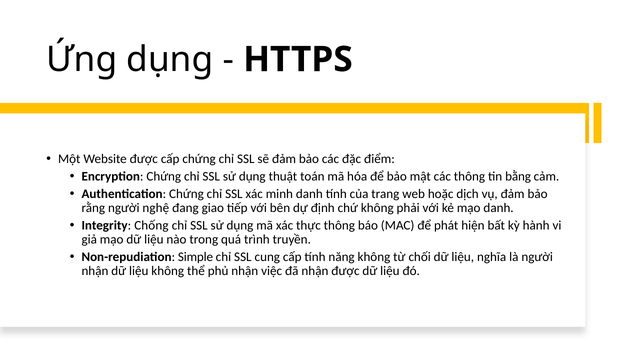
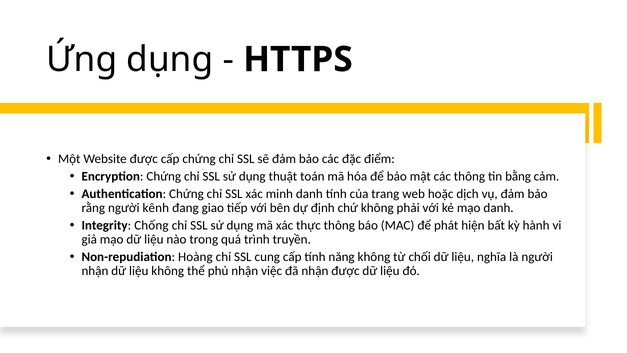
nghệ: nghệ -> kênh
Simple: Simple -> Hoàng
